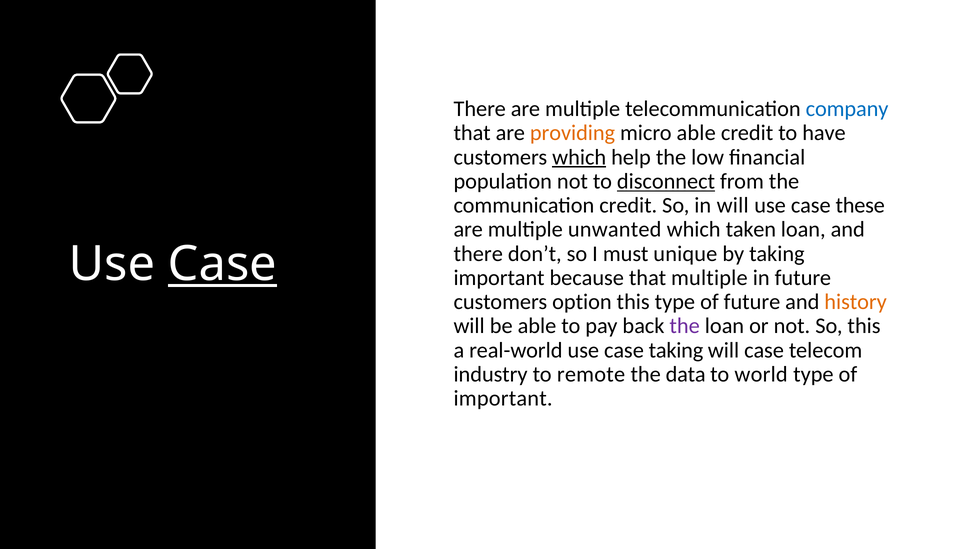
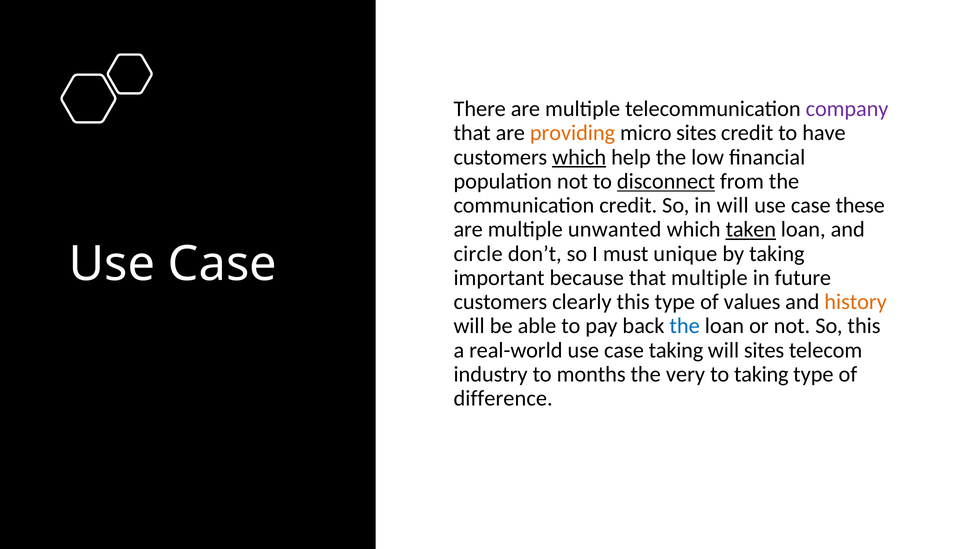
company colour: blue -> purple
micro able: able -> sites
taken underline: none -> present
there at (478, 254): there -> circle
Case at (222, 264) underline: present -> none
option: option -> clearly
of future: future -> values
the at (685, 326) colour: purple -> blue
will case: case -> sites
remote: remote -> months
data: data -> very
to world: world -> taking
important at (503, 398): important -> difference
